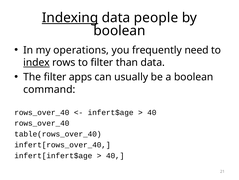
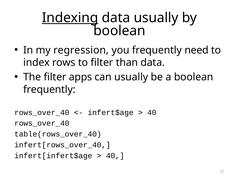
data people: people -> usually
operations: operations -> regression
index underline: present -> none
command at (49, 89): command -> frequently
